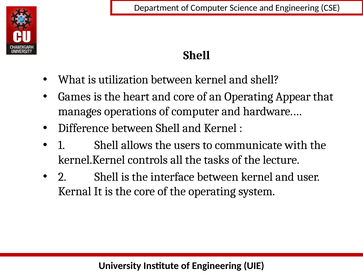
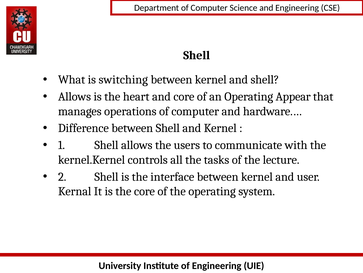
utilization: utilization -> switching
Games at (74, 96): Games -> Allows
